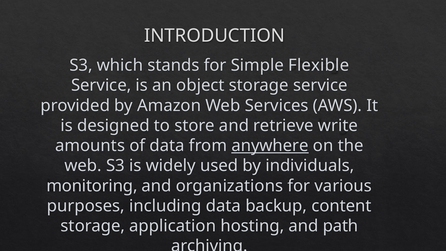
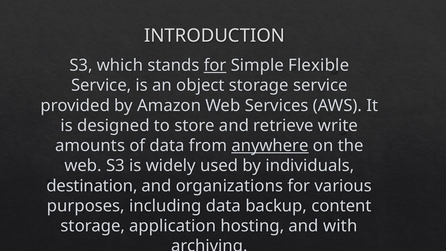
for at (215, 65) underline: none -> present
monitoring: monitoring -> destination
path: path -> with
